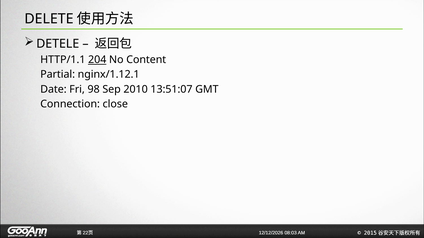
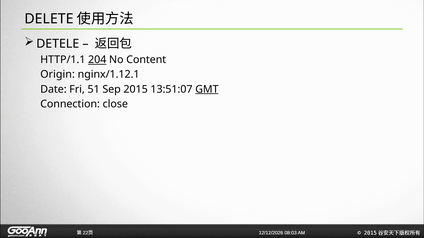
Partial: Partial -> Origin
98: 98 -> 51
2010: 2010 -> 2015
GMT underline: none -> present
